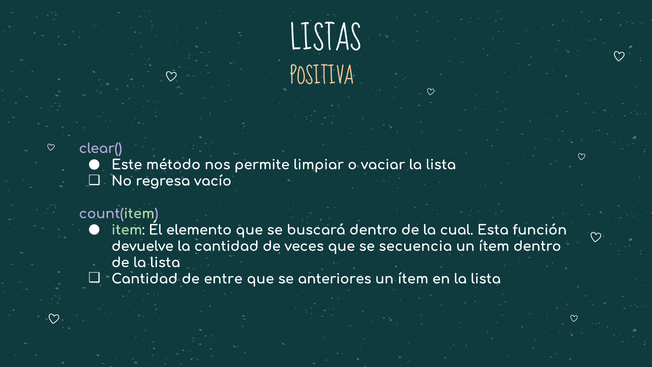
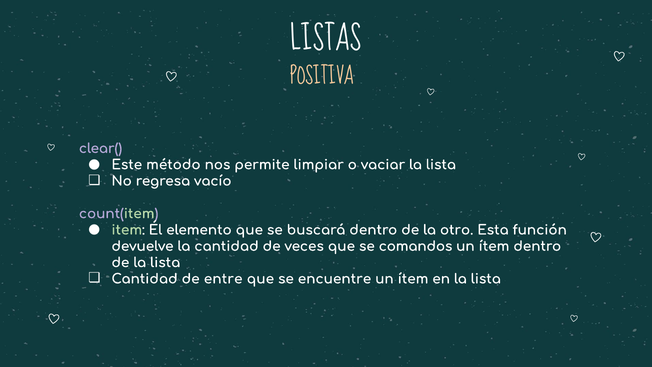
cual: cual -> otro
secuencia: secuencia -> comandos
anteriores: anteriores -> encuentre
